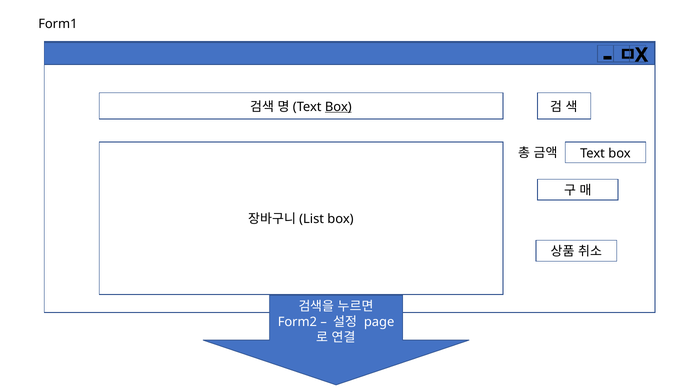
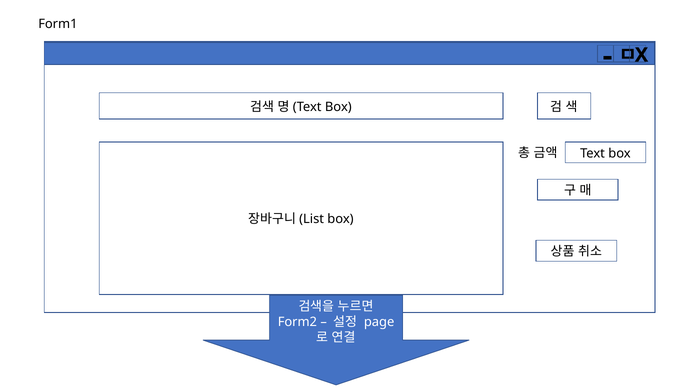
Box at (338, 107) underline: present -> none
